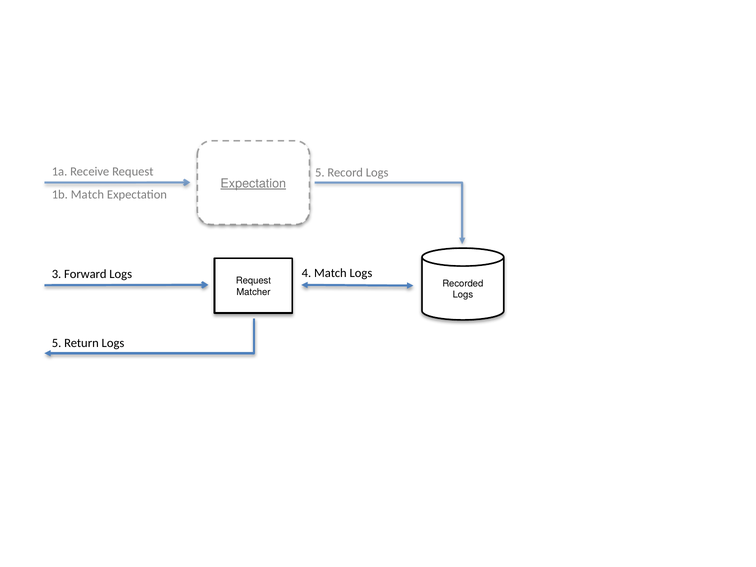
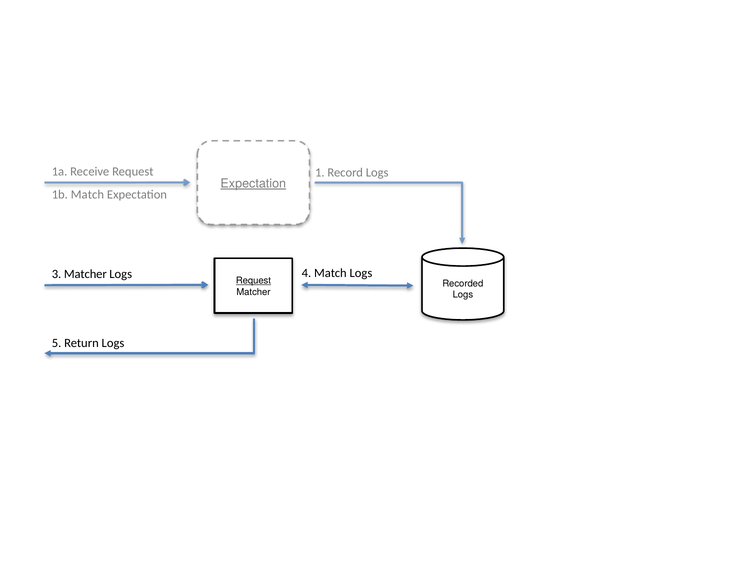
Request 5: 5 -> 1
3 Forward: Forward -> Matcher
Request at (253, 281) underline: none -> present
